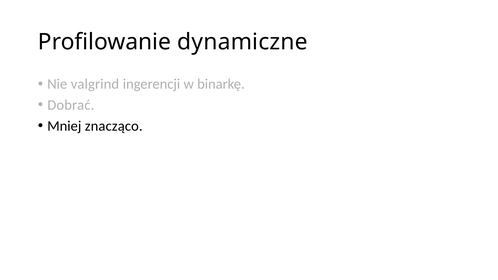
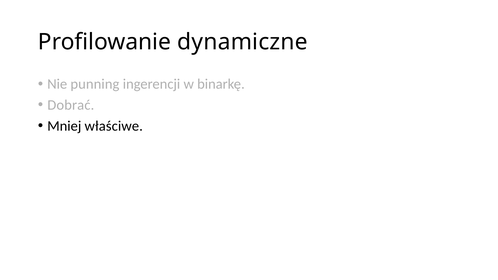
valgrind: valgrind -> punning
znacząco: znacząco -> właściwe
